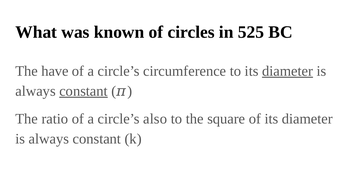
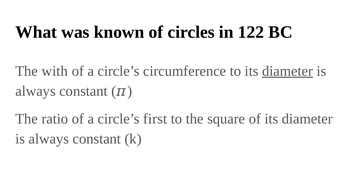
525: 525 -> 122
have: have -> with
constant at (84, 91) underline: present -> none
also: also -> first
